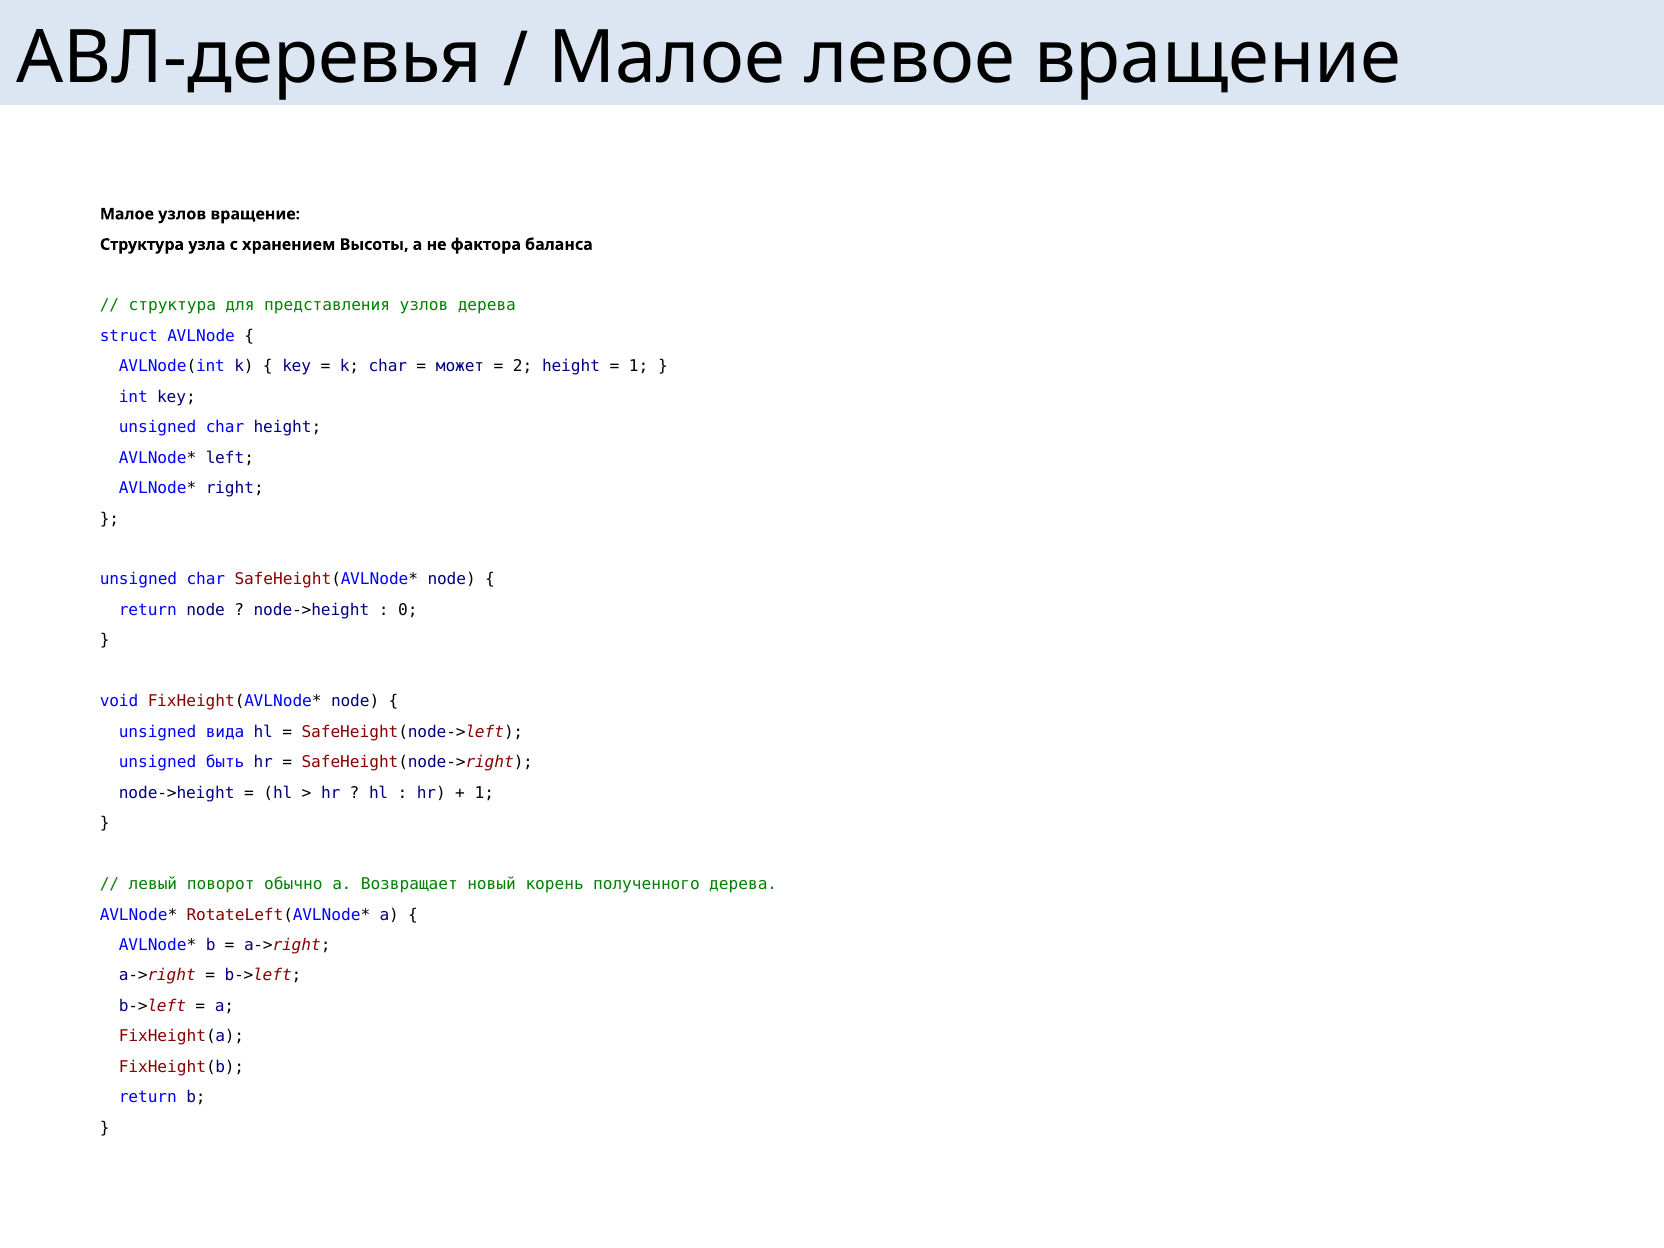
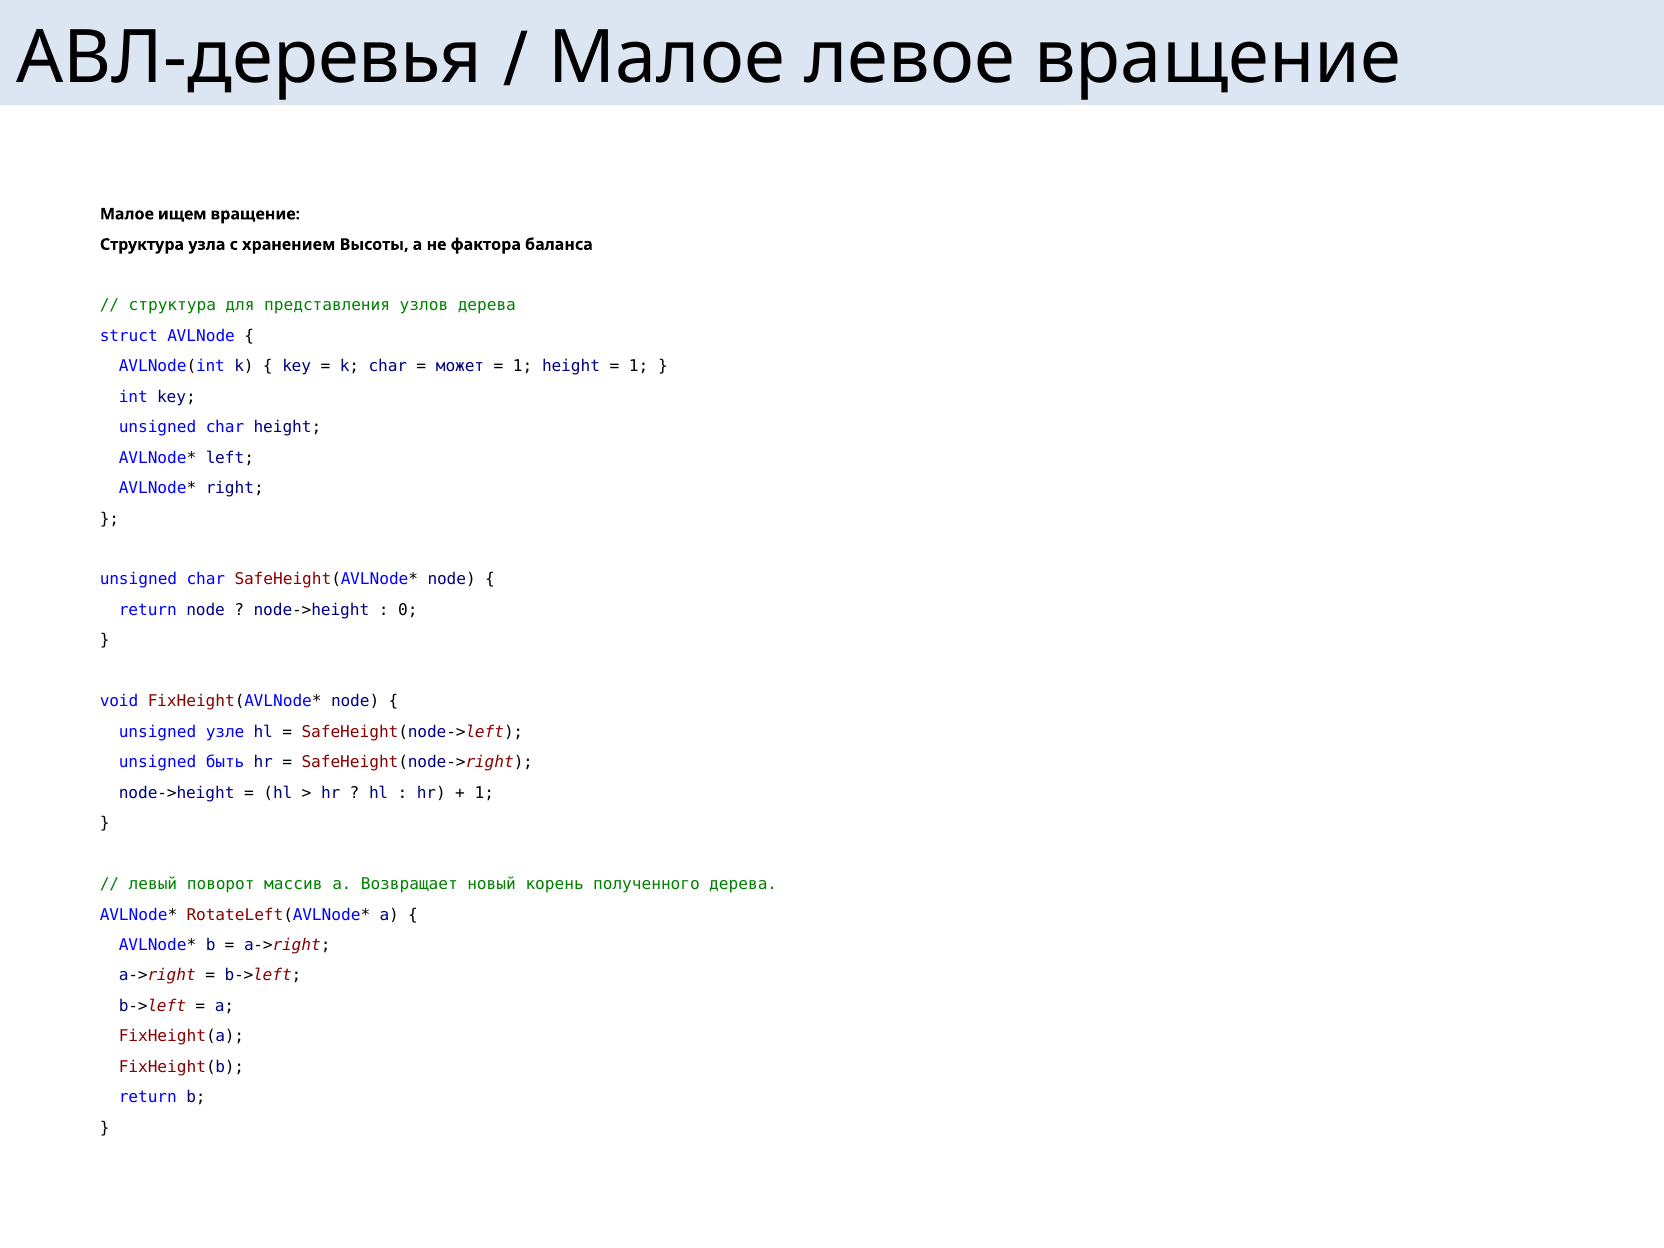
Малое узлов: узлов -> ищем
2 at (523, 366): 2 -> 1
вида: вида -> узле
обычно: обычно -> массив
